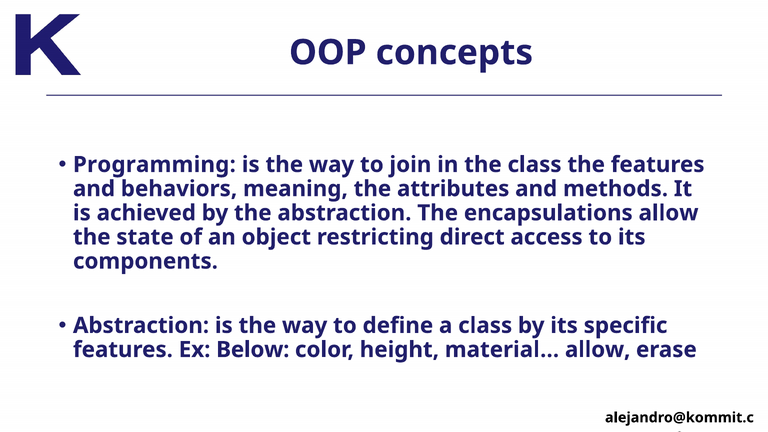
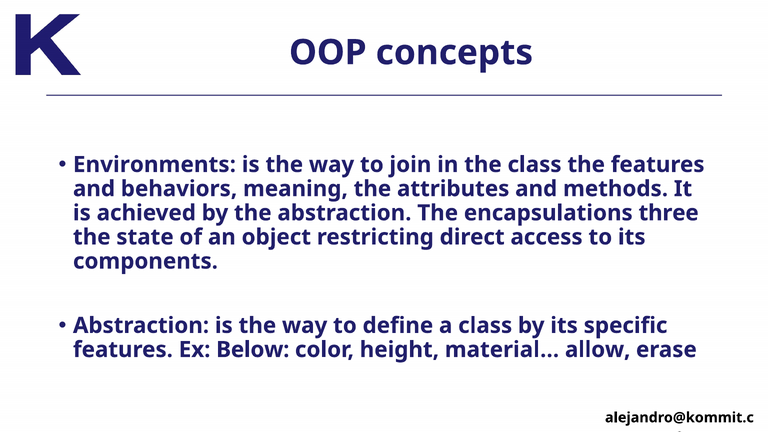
Programming: Programming -> Environments
encapsulations allow: allow -> three
